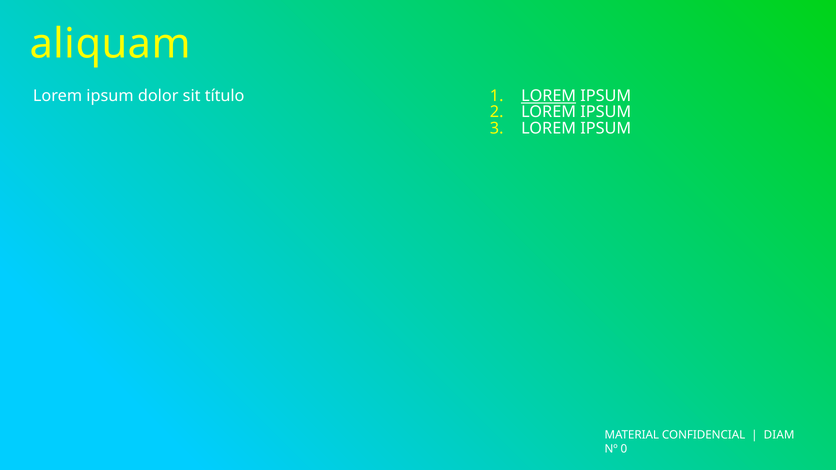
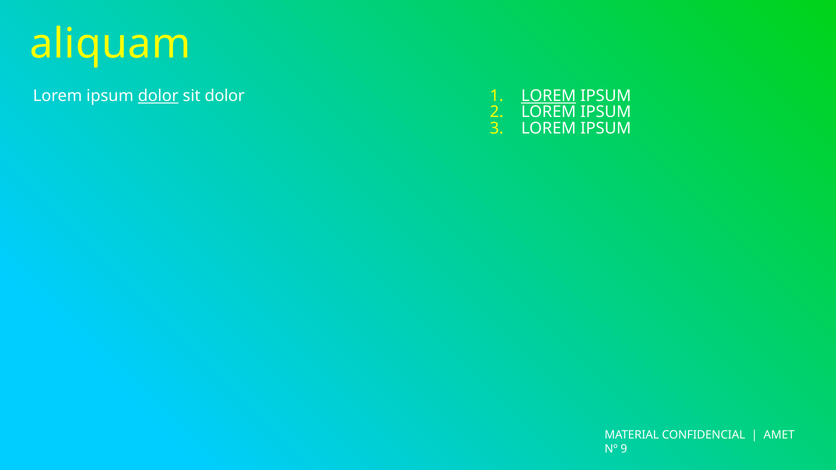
dolor at (158, 96) underline: none -> present
sit título: título -> dolor
DIAM: DIAM -> AMET
0: 0 -> 9
